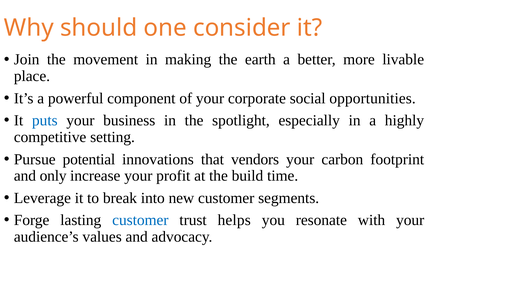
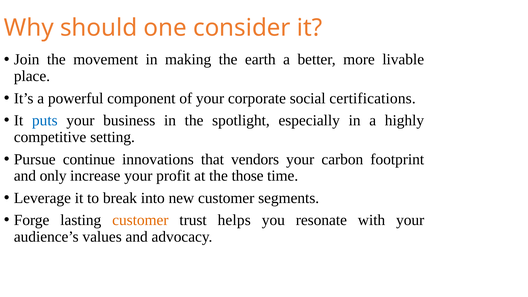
opportunities: opportunities -> certifications
potential: potential -> continue
build: build -> those
customer at (140, 220) colour: blue -> orange
